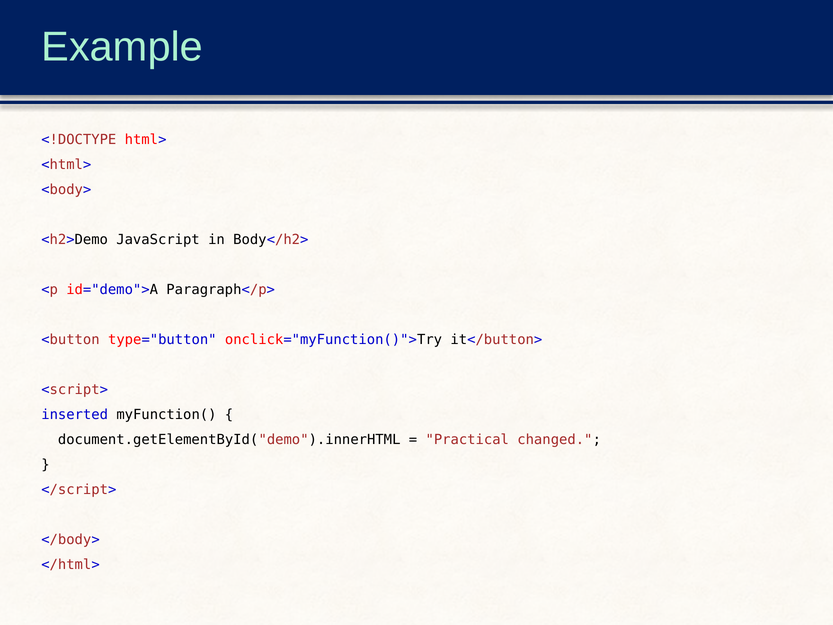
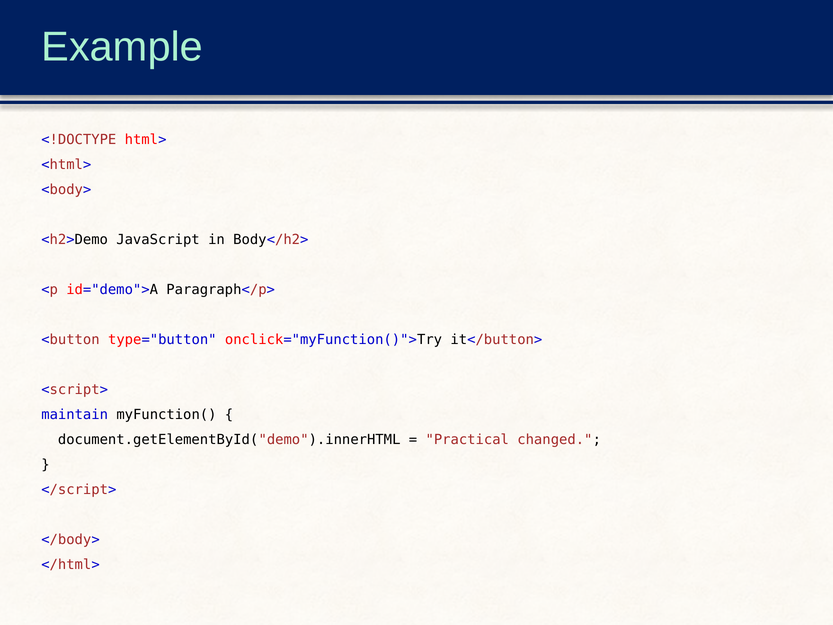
inserted: inserted -> maintain
